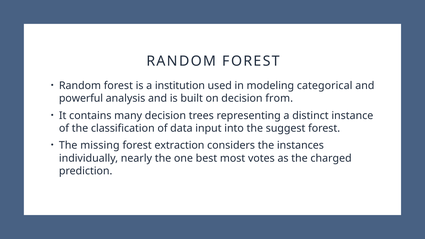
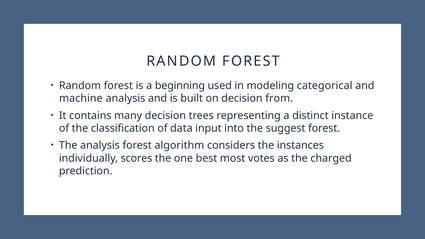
institution: institution -> beginning
powerful: powerful -> machine
The missing: missing -> analysis
extraction: extraction -> algorithm
nearly: nearly -> scores
